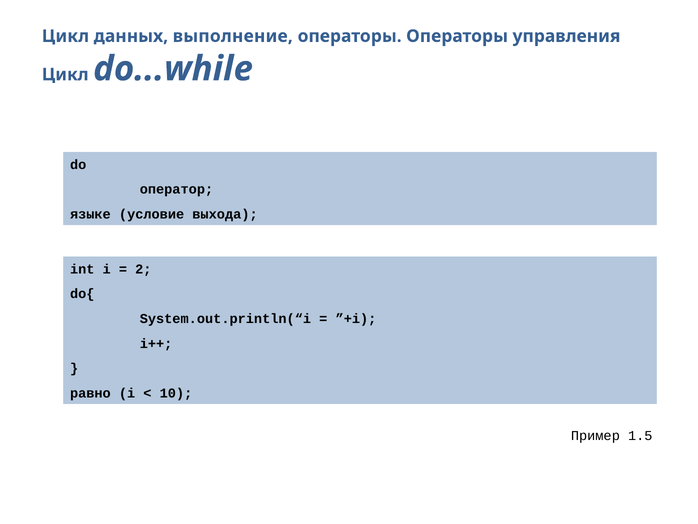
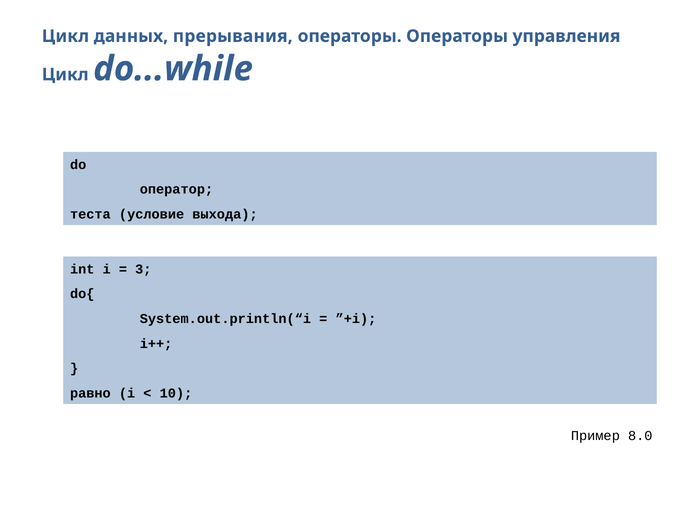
выполнение: выполнение -> прерывания
языке: языке -> теста
2: 2 -> 3
1.5: 1.5 -> 8.0
